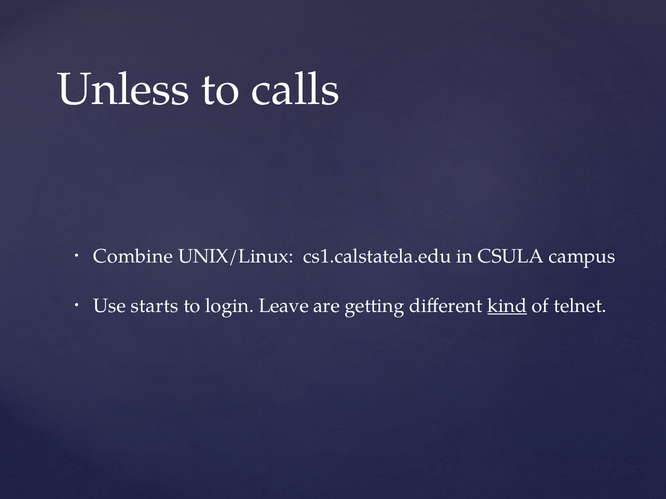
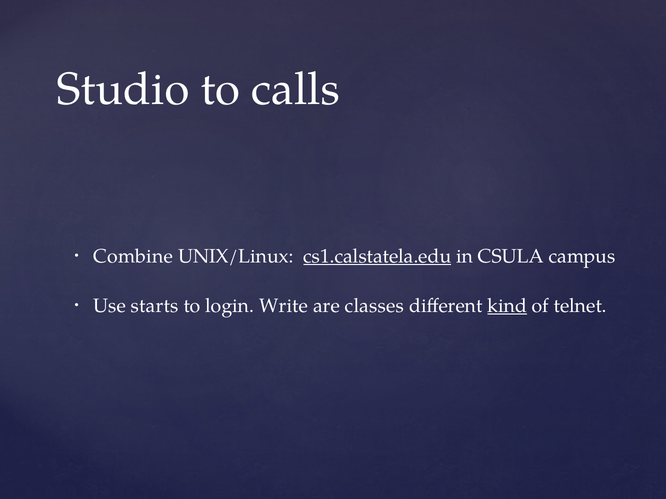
Unless: Unless -> Studio
cs1.calstatela.edu underline: none -> present
Leave: Leave -> Write
getting: getting -> classes
